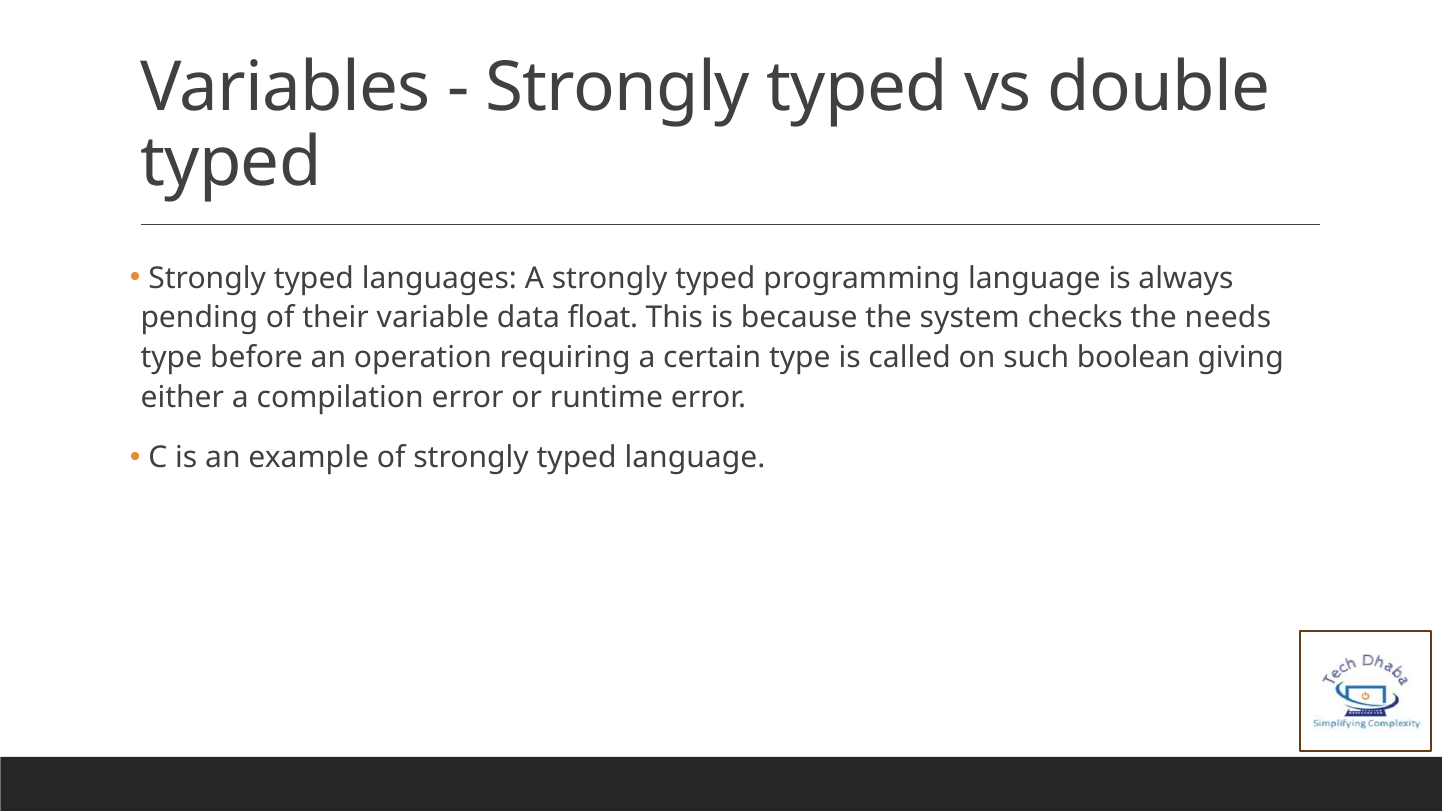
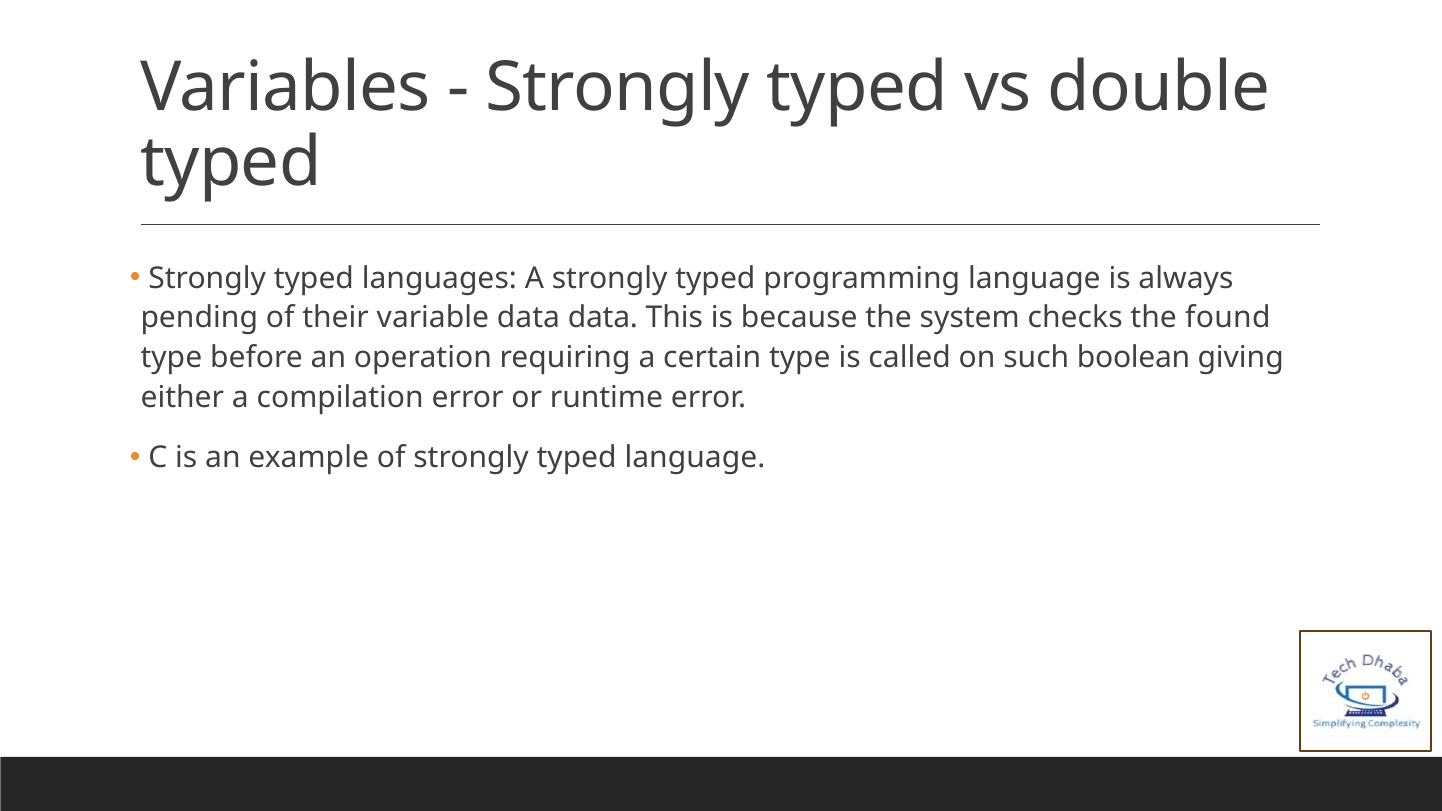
data float: float -> data
needs: needs -> found
